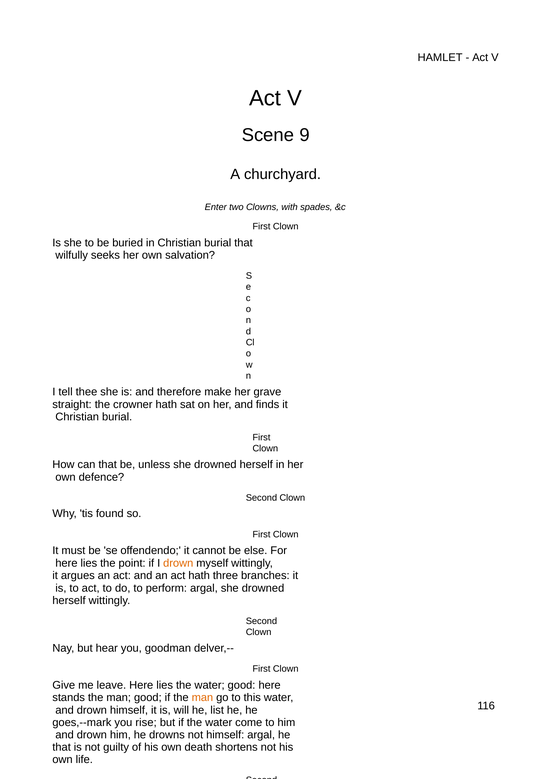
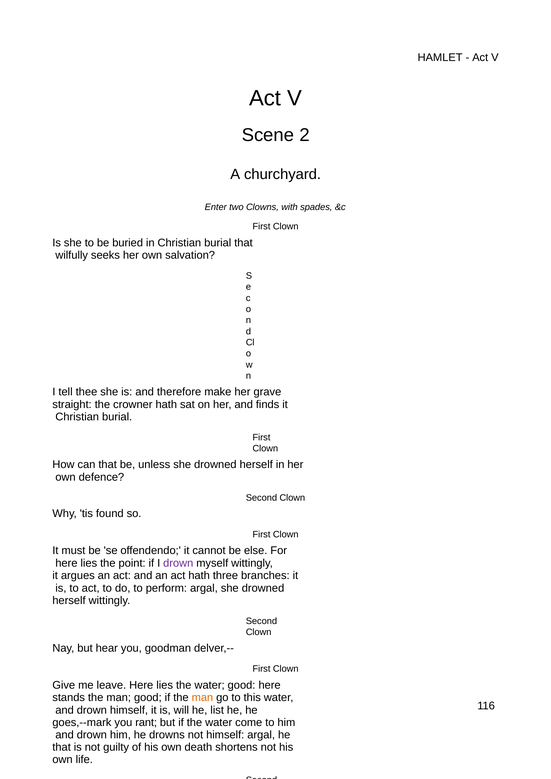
9: 9 -> 2
drown at (178, 563) colour: orange -> purple
rise: rise -> rant
